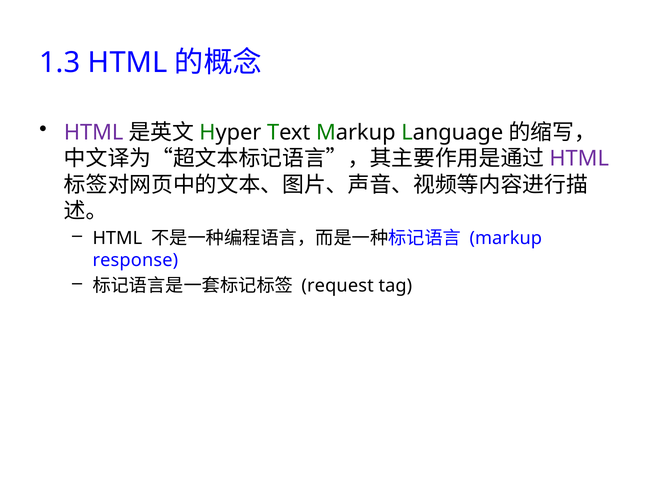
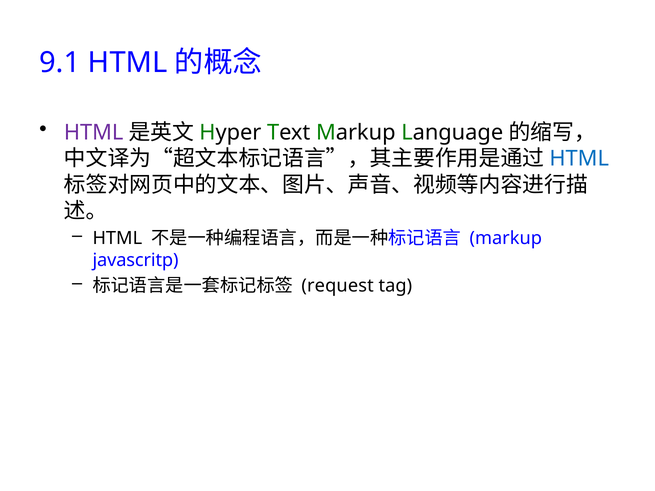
1.3: 1.3 -> 9.1
HTML at (579, 159) colour: purple -> blue
response: response -> javascritp
